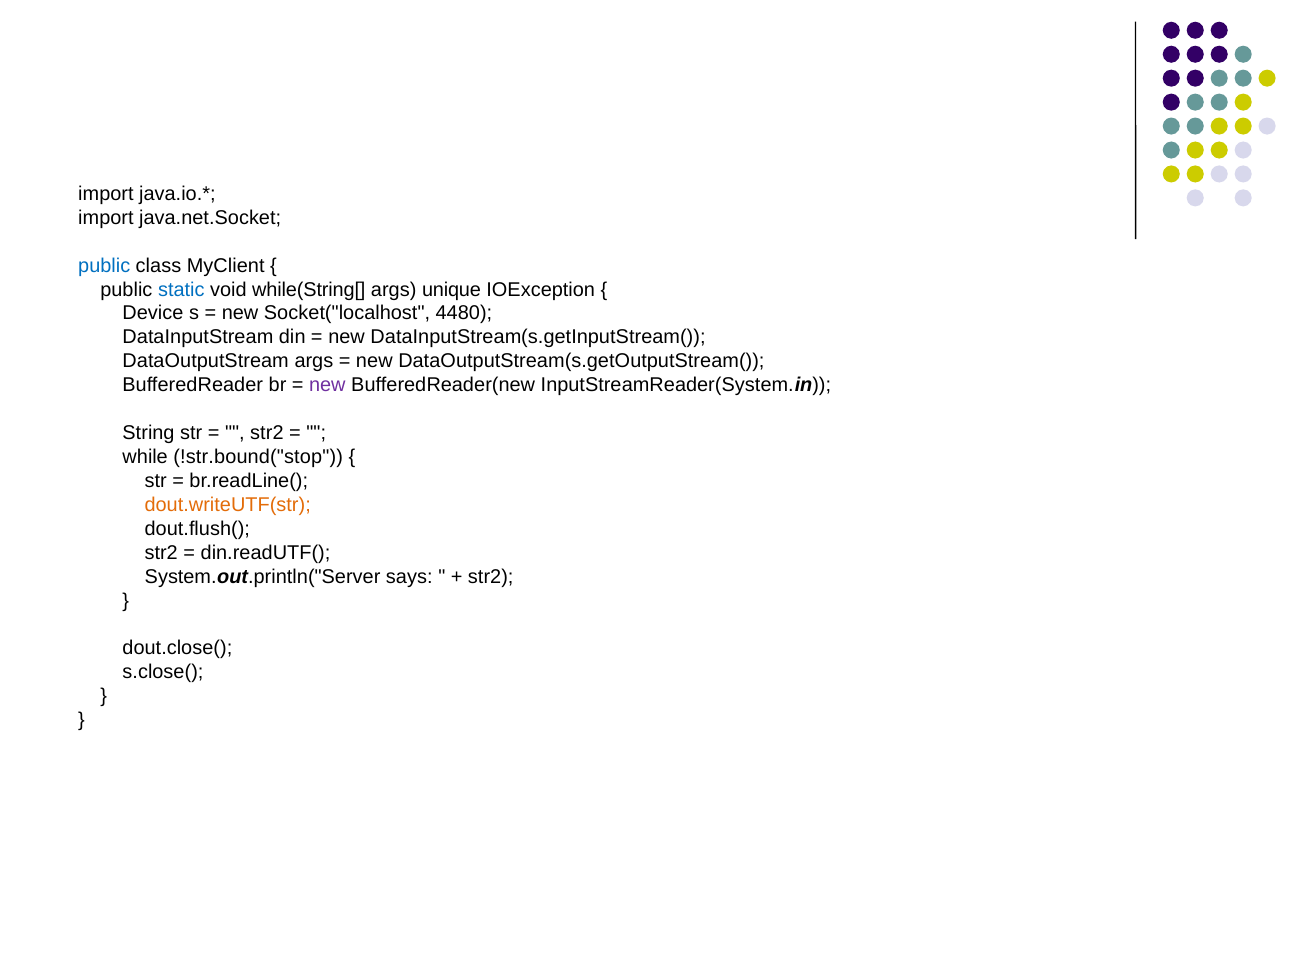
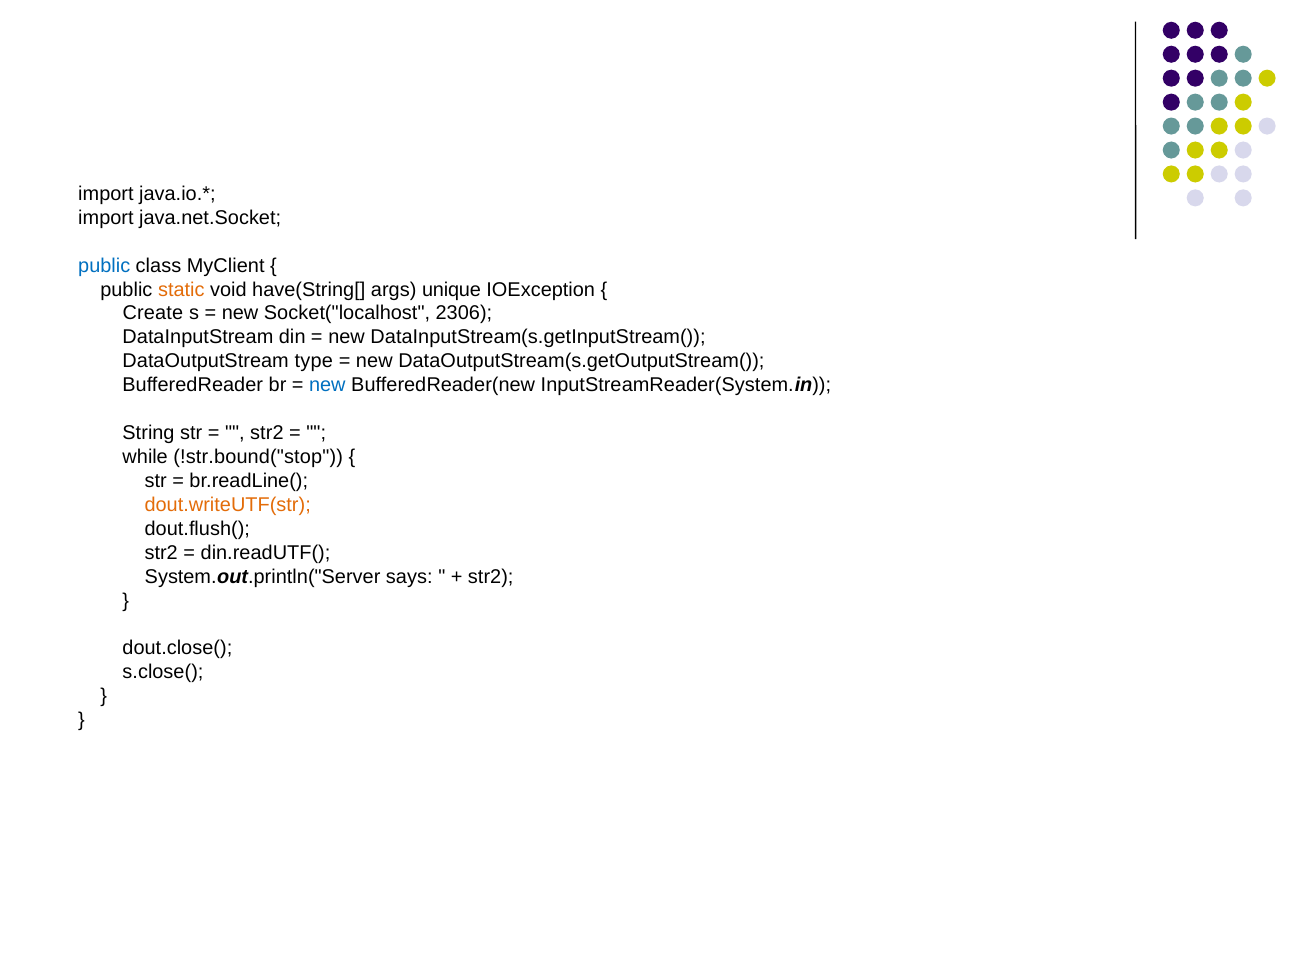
static colour: blue -> orange
while(String[: while(String[ -> have(String[
Device: Device -> Create
4480: 4480 -> 2306
DataOutputStream args: args -> type
new at (327, 385) colour: purple -> blue
